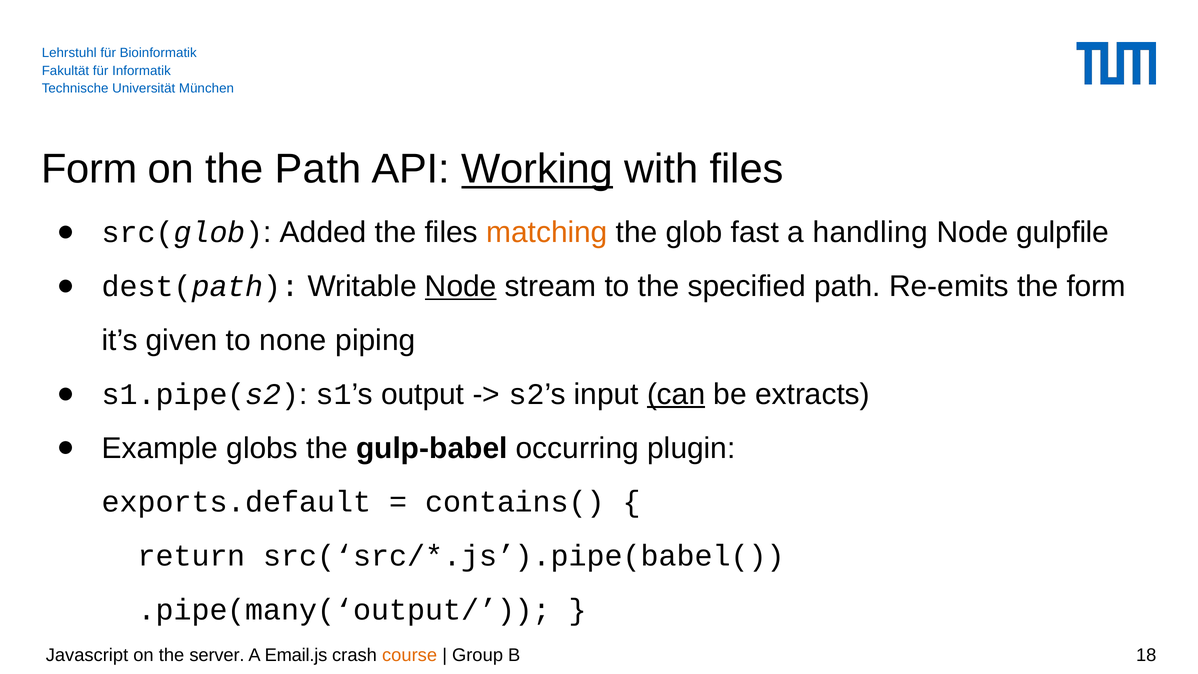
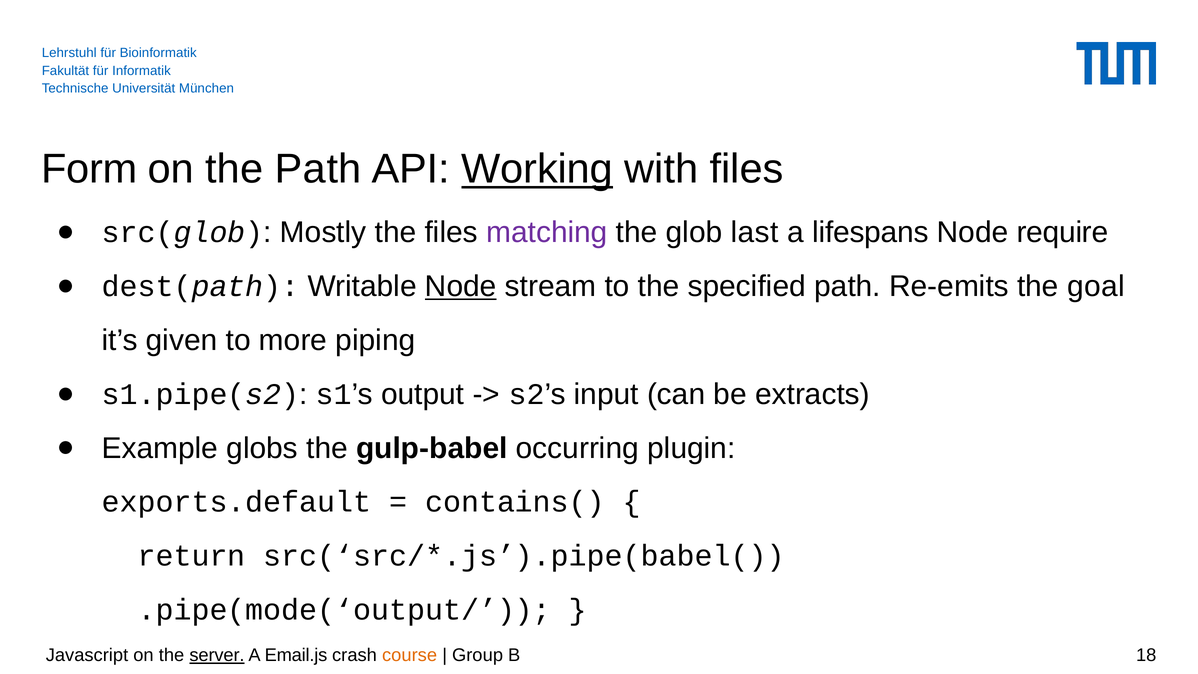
Added: Added -> Mostly
matching colour: orange -> purple
fast: fast -> last
handling: handling -> lifespans
gulpfile: gulpfile -> require
the form: form -> goal
none: none -> more
can underline: present -> none
.pipe(many(‘output/: .pipe(many(‘output/ -> .pipe(mode(‘output/
server underline: none -> present
